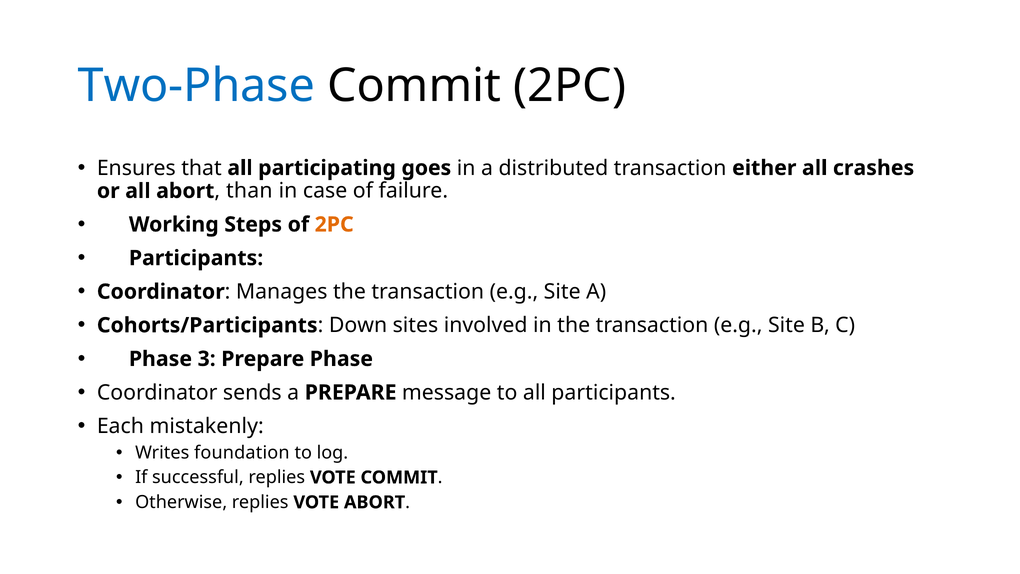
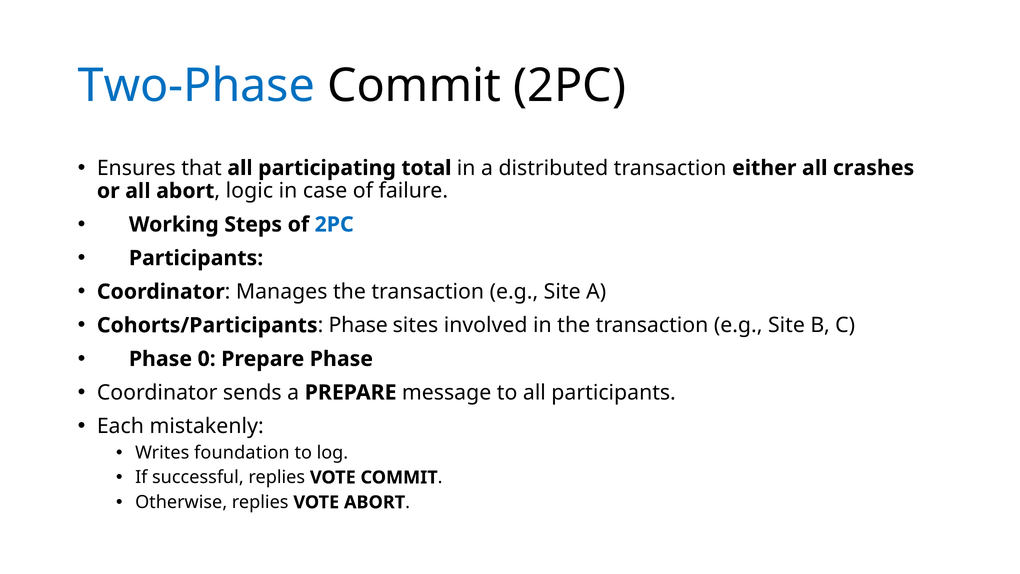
goes: goes -> total
than: than -> logic
2PC at (334, 224) colour: orange -> blue
Down at (358, 325): Down -> Phase
3: 3 -> 0
